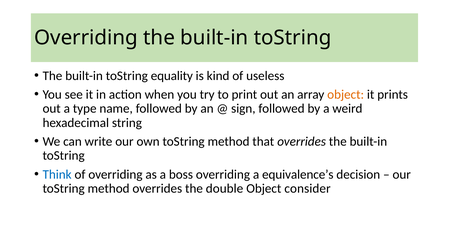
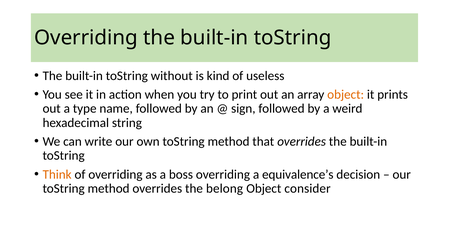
equality: equality -> without
Think colour: blue -> orange
double: double -> belong
